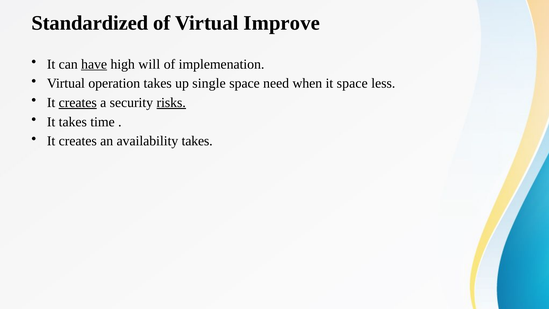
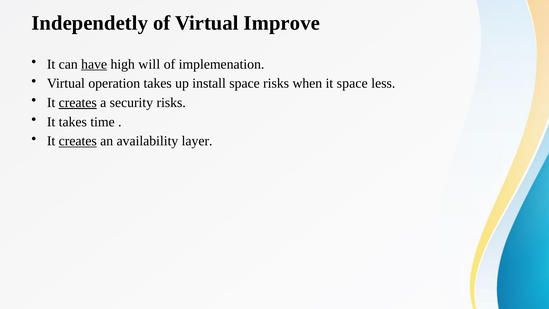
Standardized: Standardized -> Independetly
single: single -> install
space need: need -> risks
risks at (171, 103) underline: present -> none
creates at (78, 141) underline: none -> present
availability takes: takes -> layer
